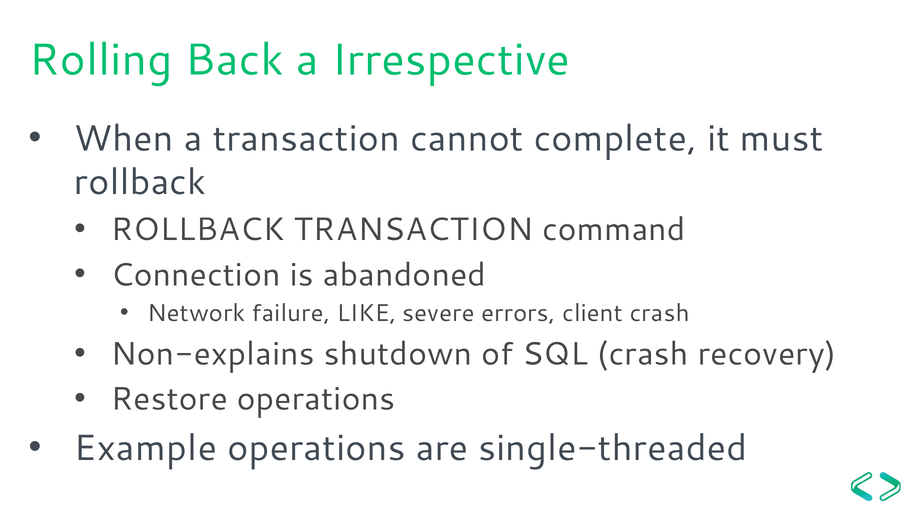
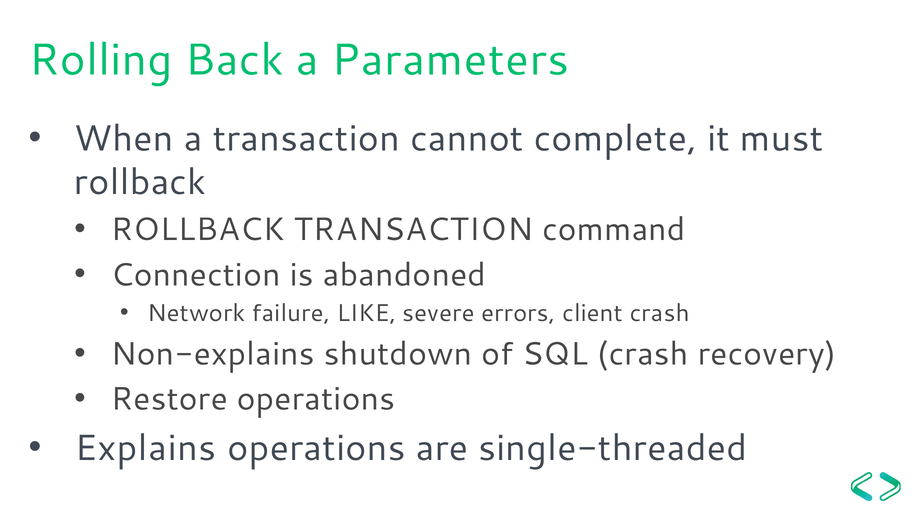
Irrespective: Irrespective -> Parameters
Example: Example -> Explains
